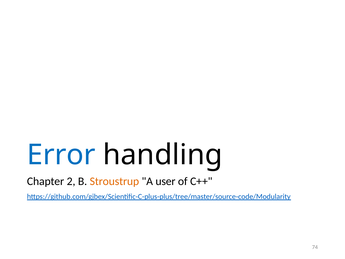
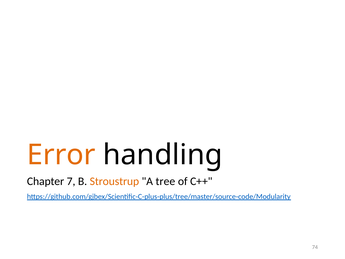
Error colour: blue -> orange
2: 2 -> 7
user: user -> tree
